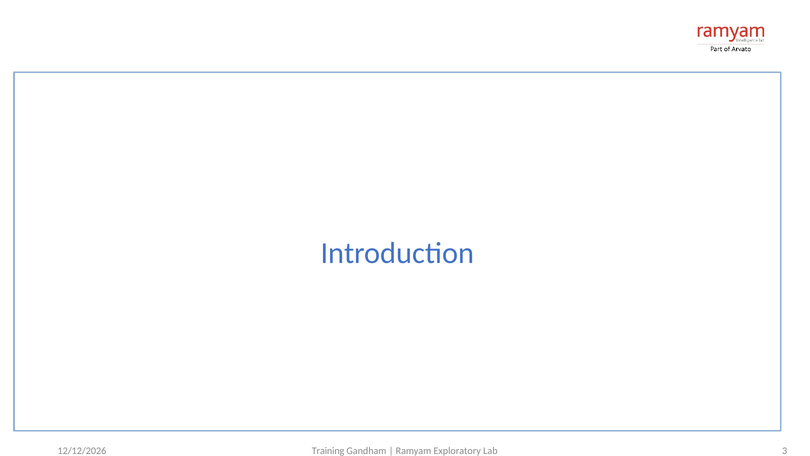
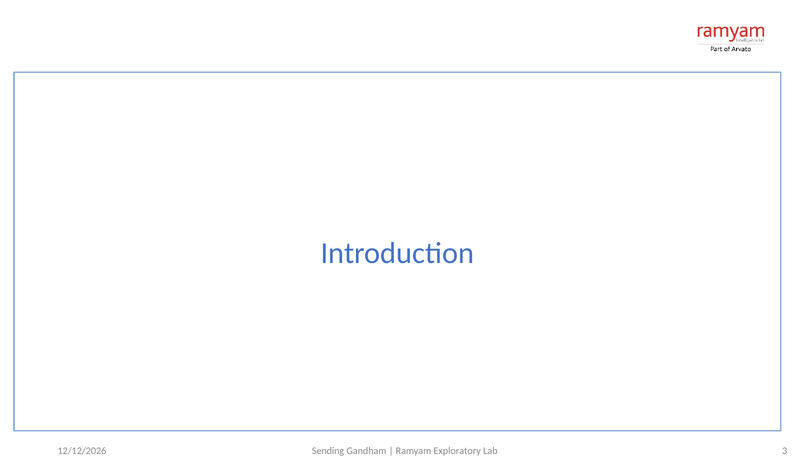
Training: Training -> Sending
